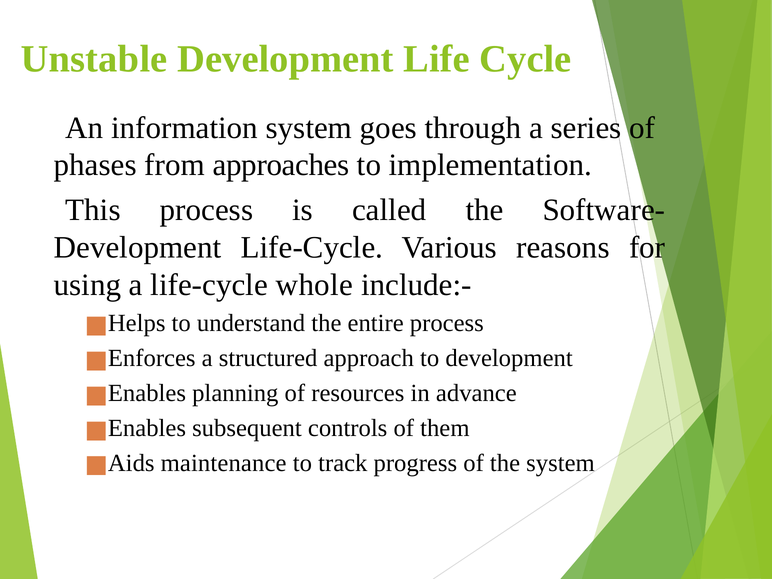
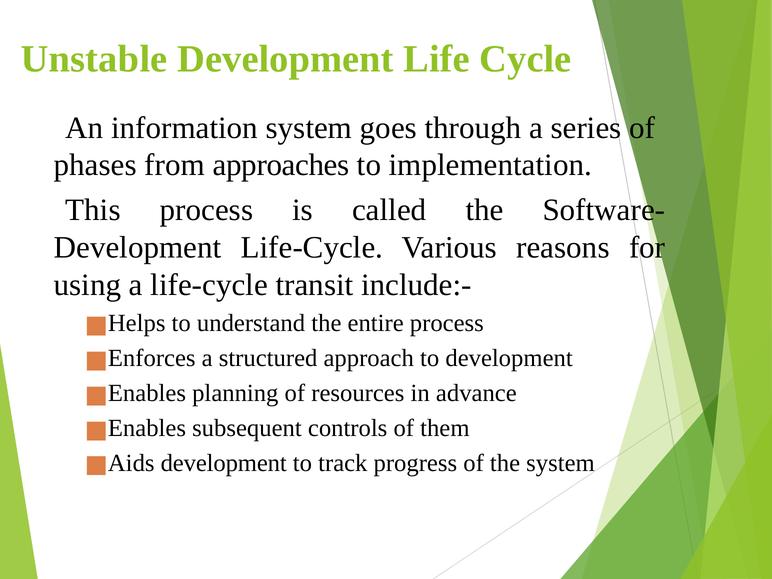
whole: whole -> transit
maintenance at (224, 463): maintenance -> development
